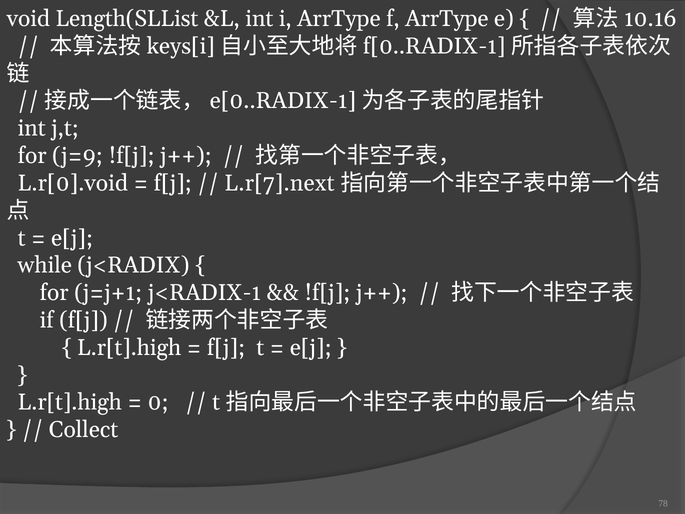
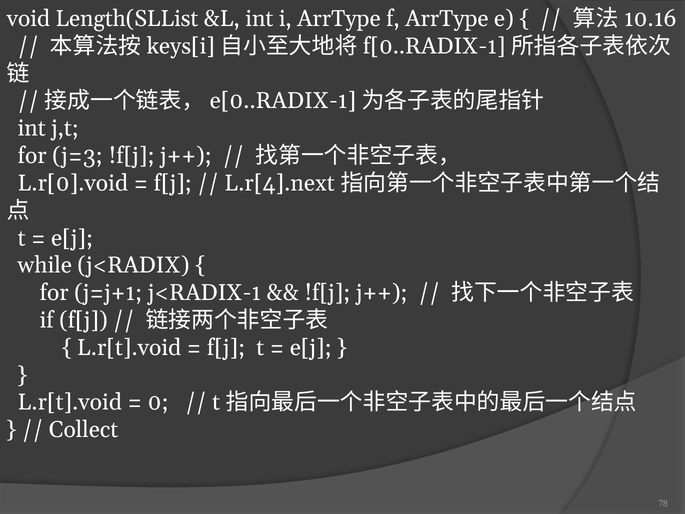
j=9: j=9 -> j=3
L.r[7].next: L.r[7].next -> L.r[4].next
L.r[t].high at (129, 347): L.r[t].high -> L.r[t].void
L.r[t].high at (70, 402): L.r[t].high -> L.r[t].void
